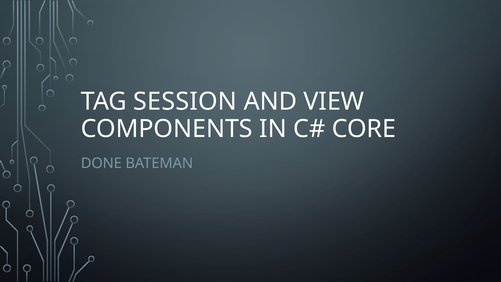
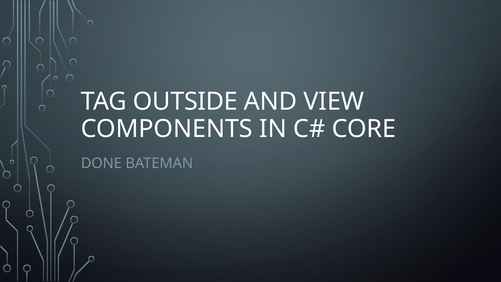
SESSION: SESSION -> OUTSIDE
